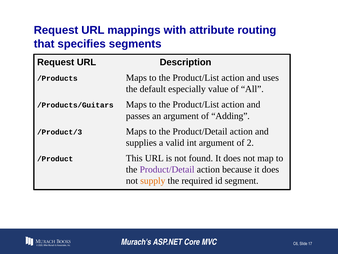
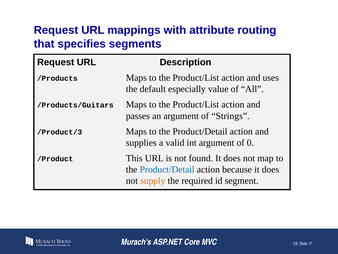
Adding: Adding -> Strings
2: 2 -> 0
Product/Detail at (167, 169) colour: purple -> blue
